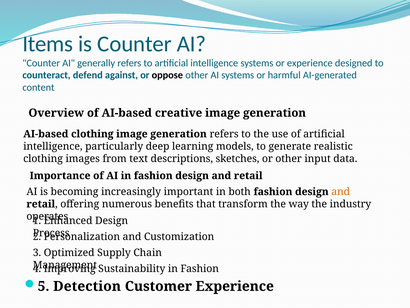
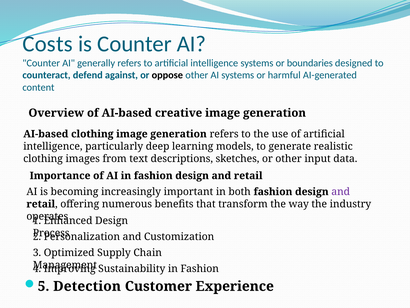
Items: Items -> Costs
or experience: experience -> boundaries
and at (341, 191) colour: orange -> purple
